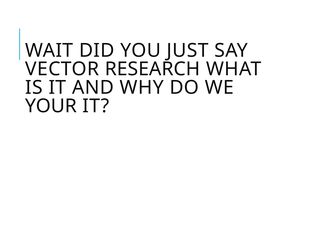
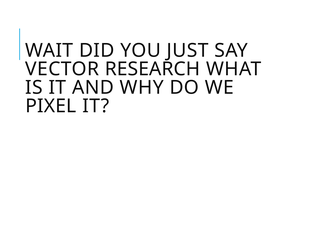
YOUR: YOUR -> PIXEL
